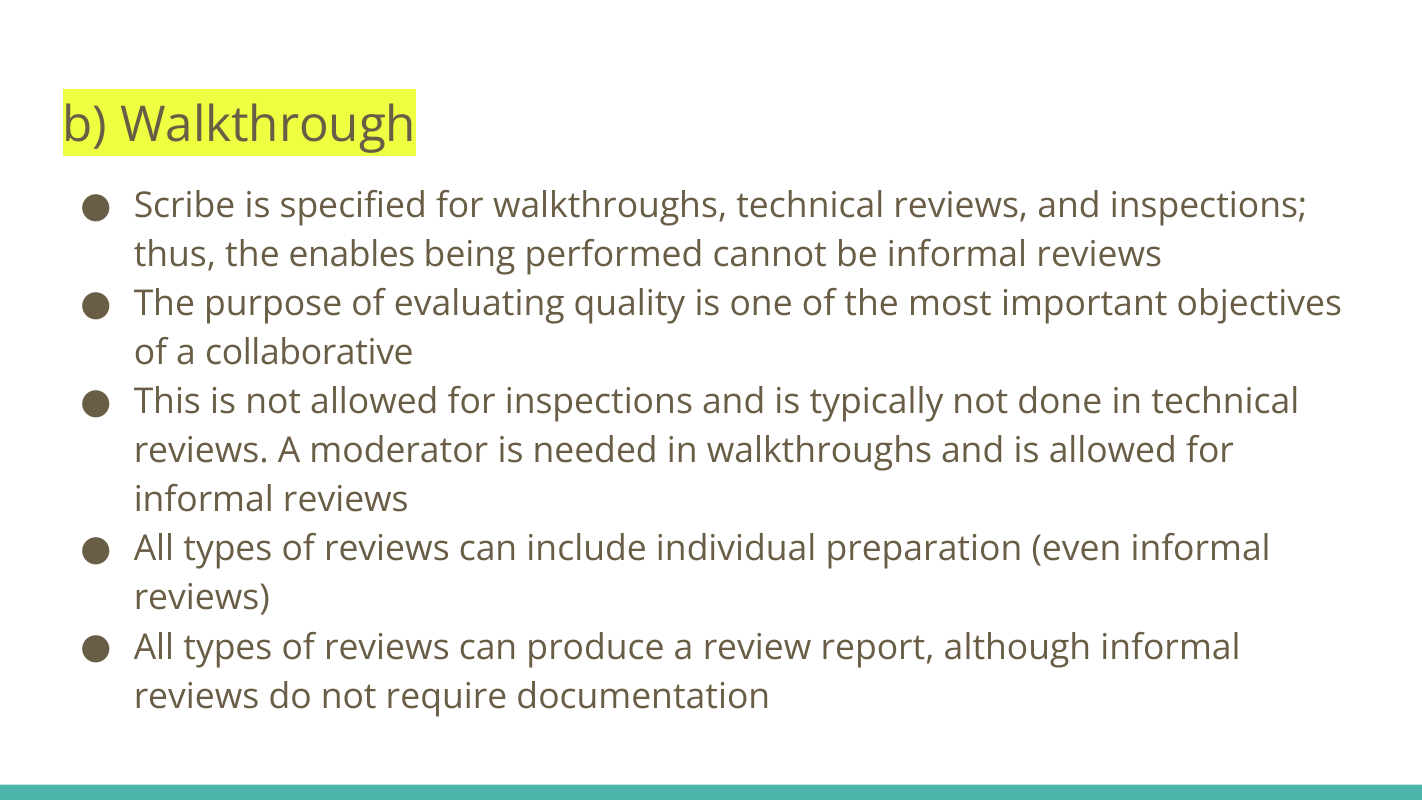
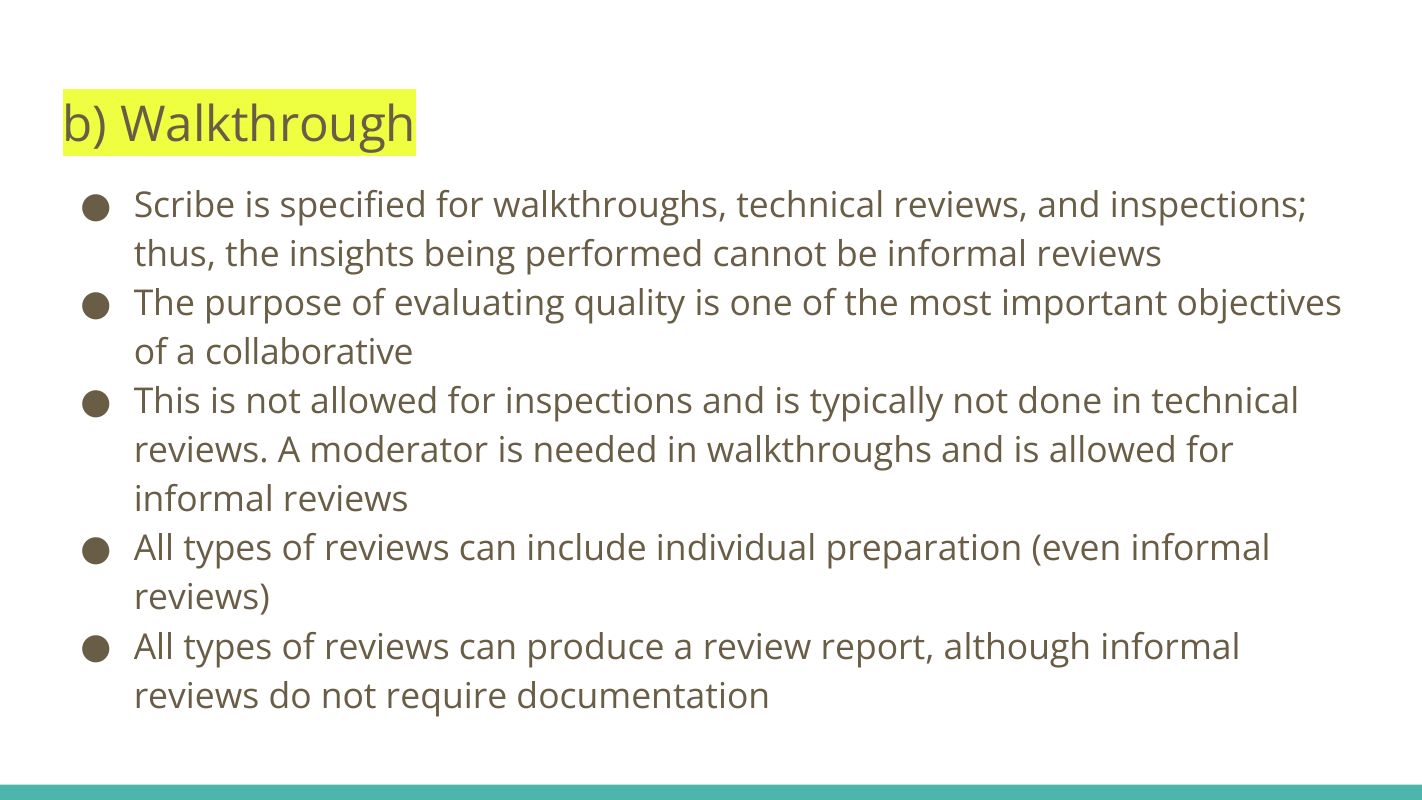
enables: enables -> insights
